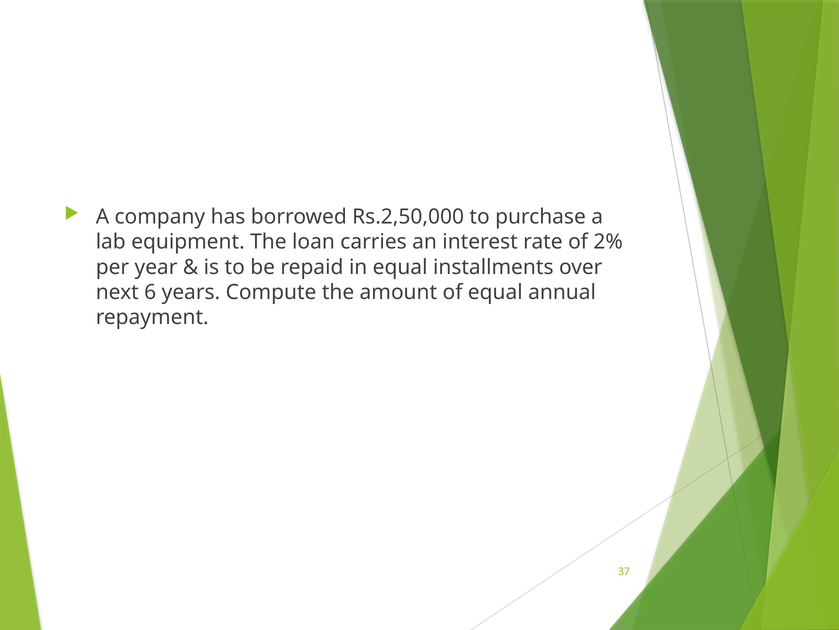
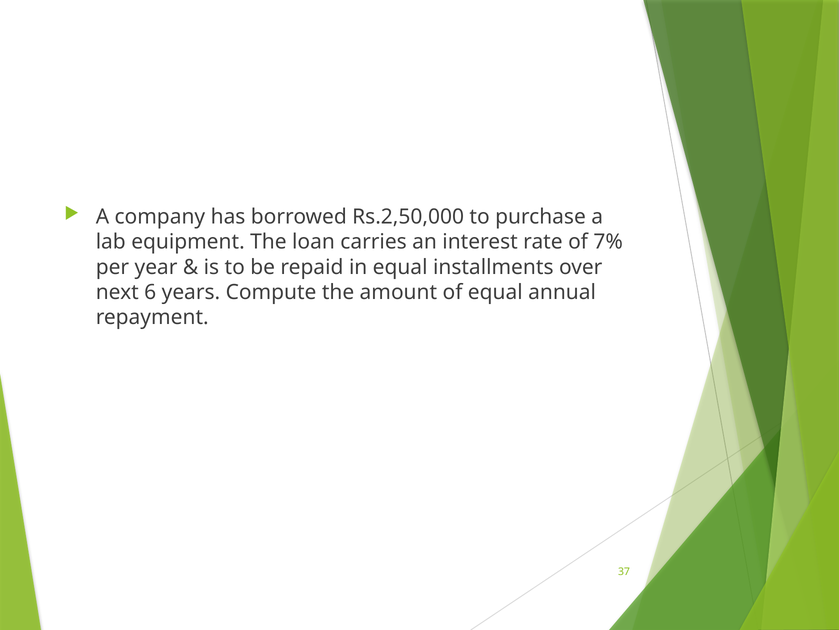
2%: 2% -> 7%
